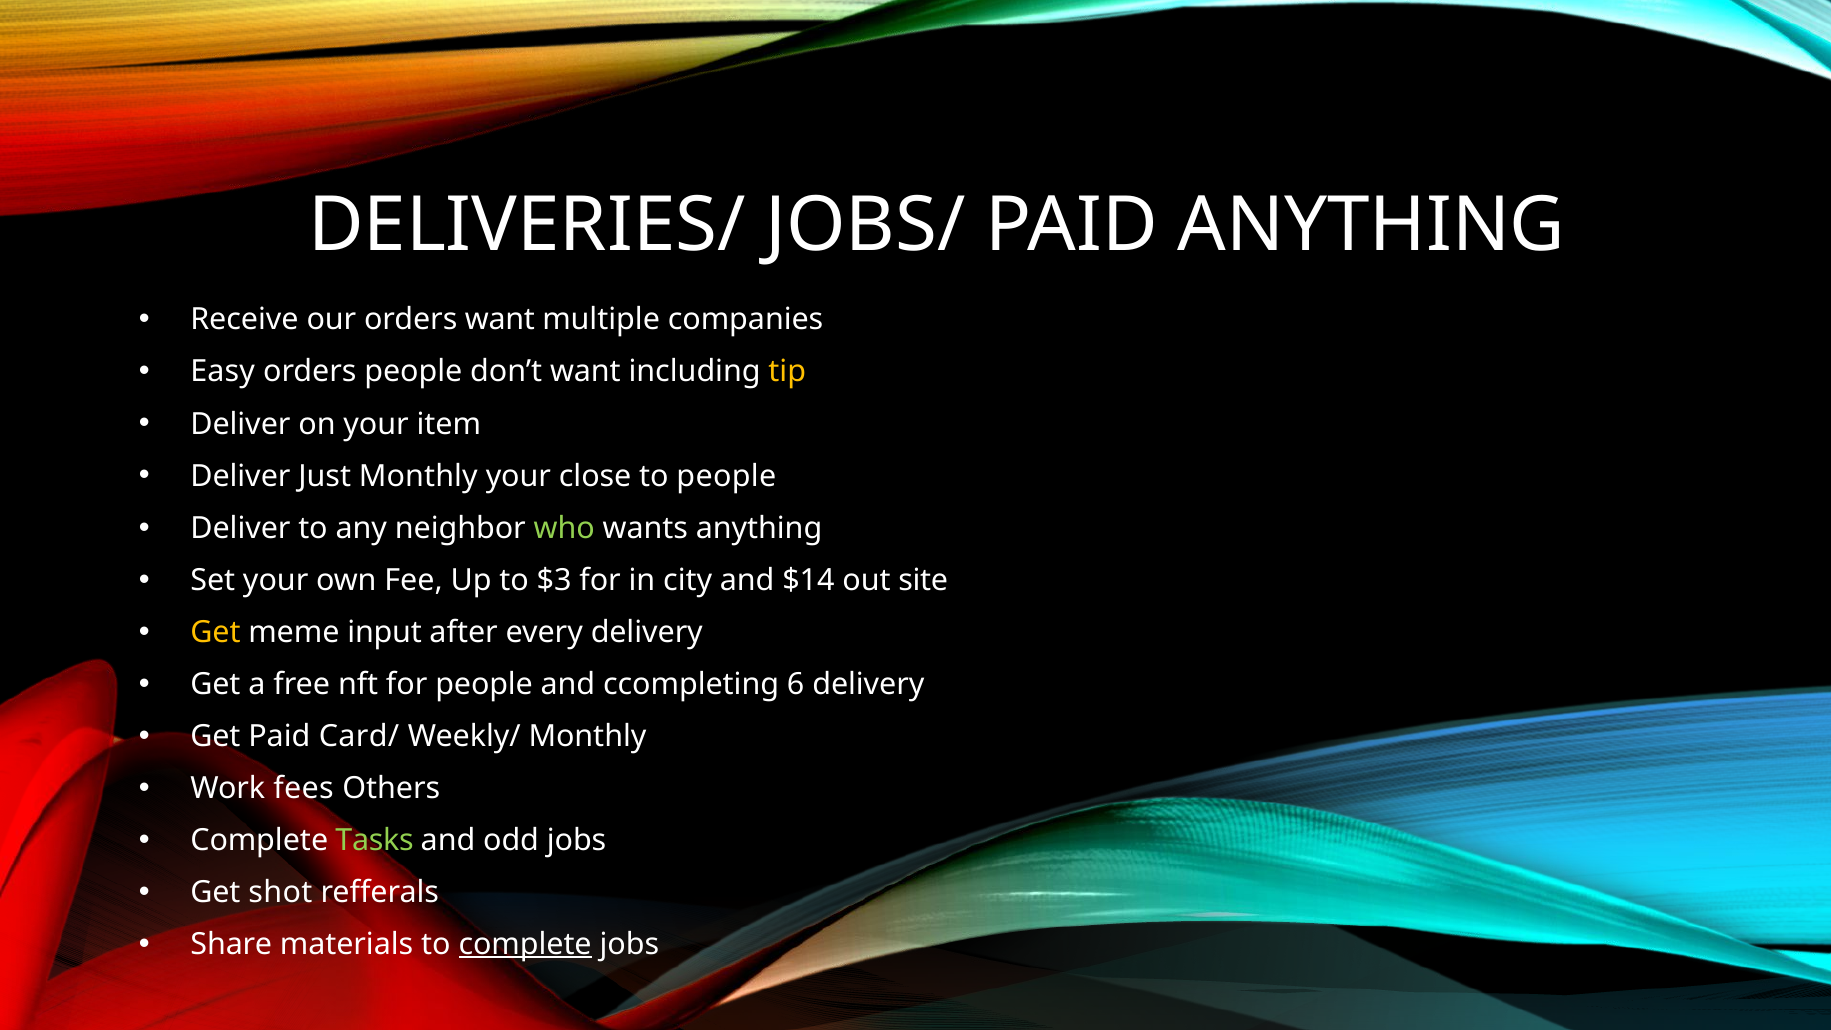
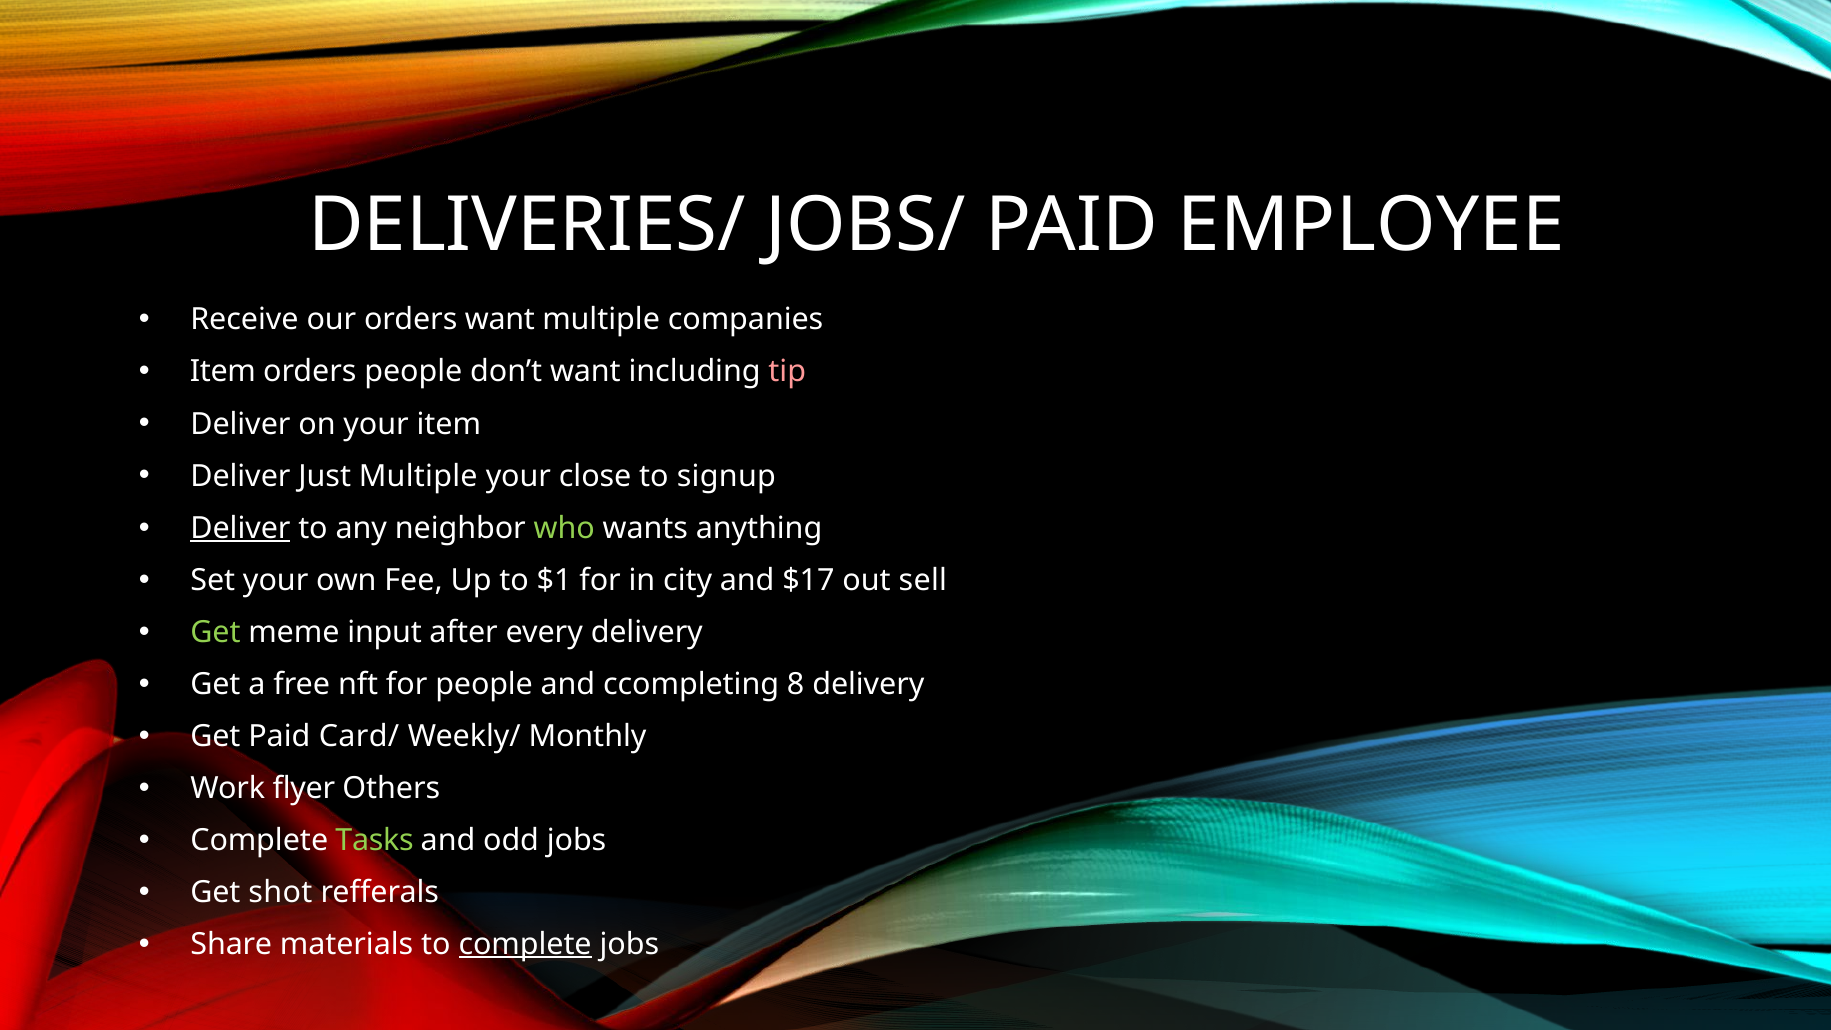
PAID ANYTHING: ANYTHING -> EMPLOYEE
Easy at (223, 372): Easy -> Item
tip colour: yellow -> pink
Just Monthly: Monthly -> Multiple
to people: people -> signup
Deliver at (240, 528) underline: none -> present
$3: $3 -> $1
$14: $14 -> $17
site: site -> sell
Get at (215, 632) colour: yellow -> light green
6: 6 -> 8
fees: fees -> flyer
